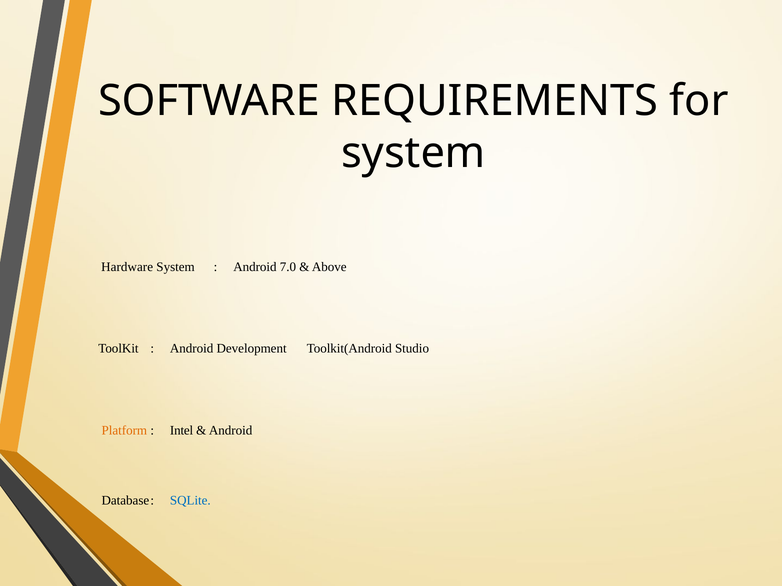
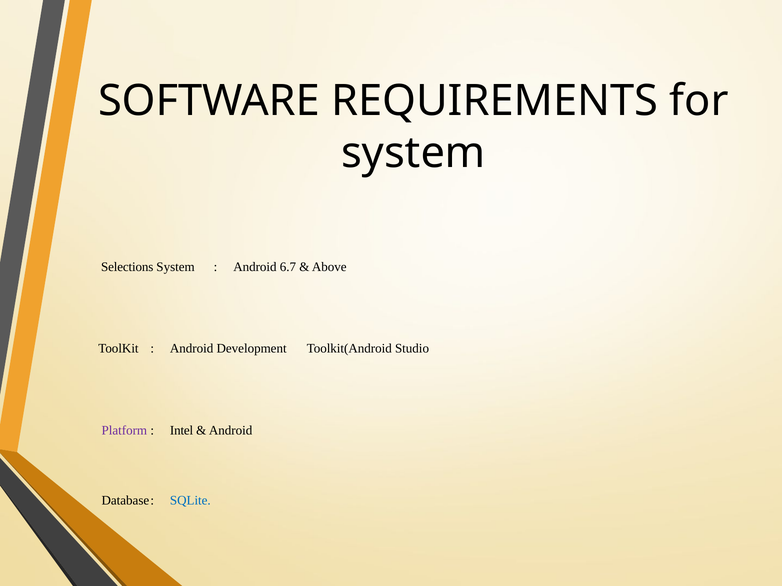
Hardware: Hardware -> Selections
7.0: 7.0 -> 6.7
Platform colour: orange -> purple
